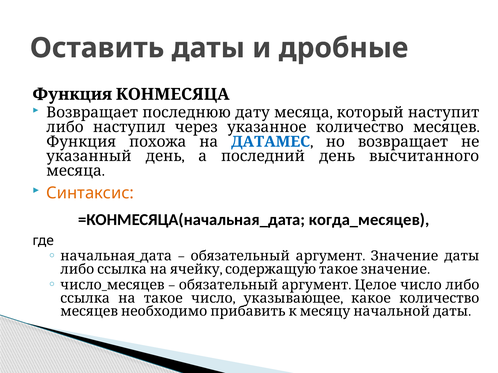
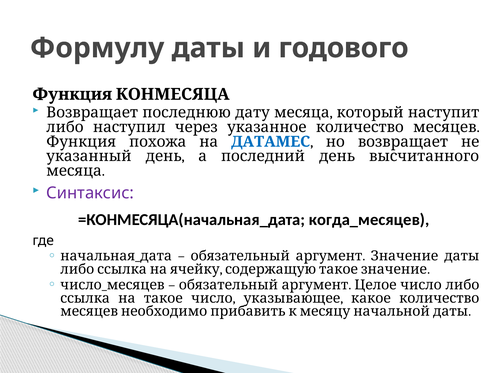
Оставить: Оставить -> Формулу
дробные: дробные -> годового
Синтаксис colour: orange -> purple
